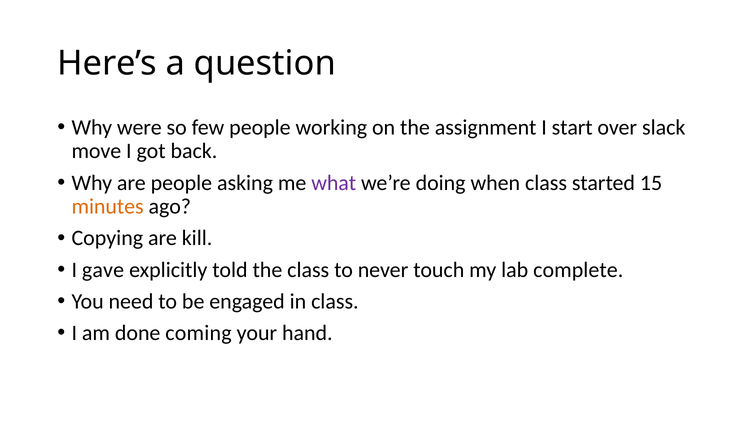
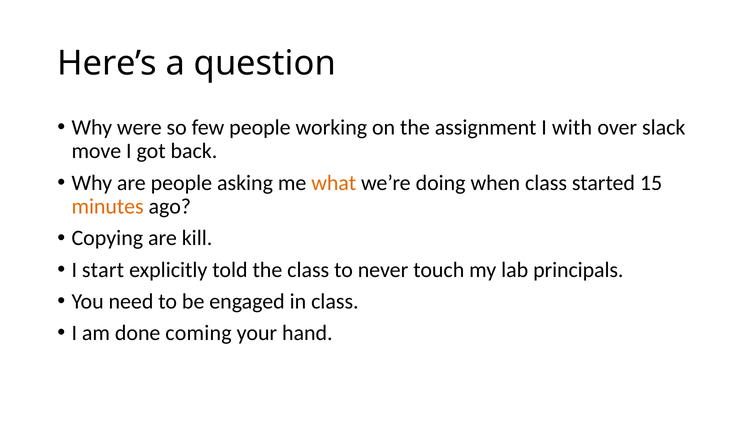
start: start -> with
what colour: purple -> orange
gave: gave -> start
complete: complete -> principals
